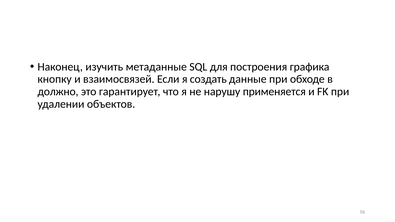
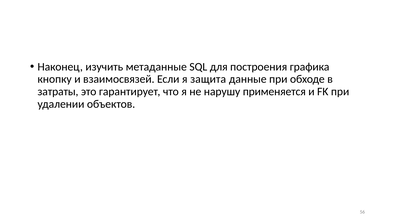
создать: создать -> защита
должно: должно -> затраты
